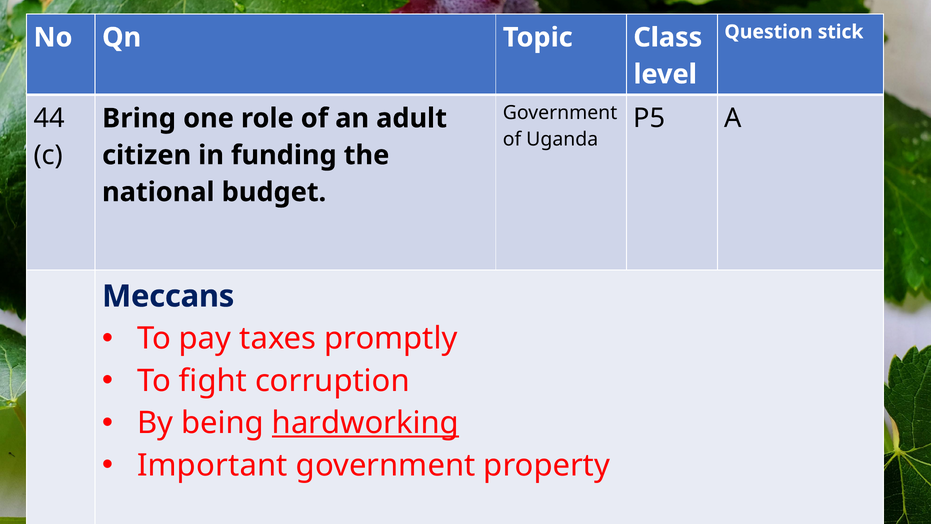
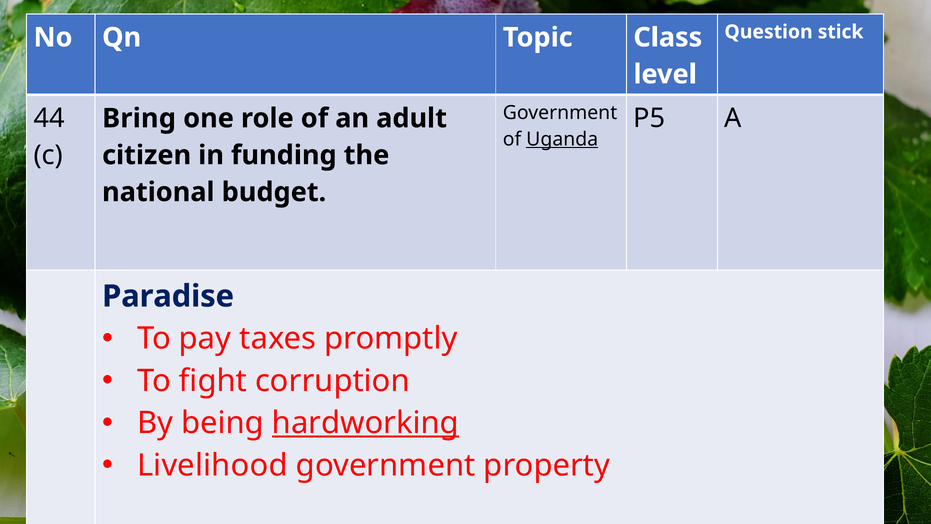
Uganda underline: none -> present
Meccans: Meccans -> Paradise
Important: Important -> Livelihood
